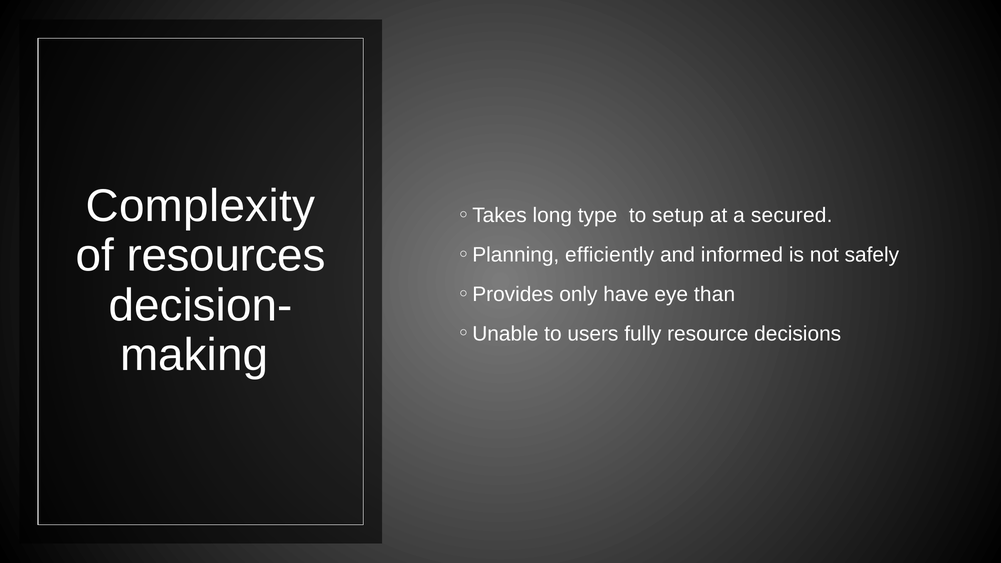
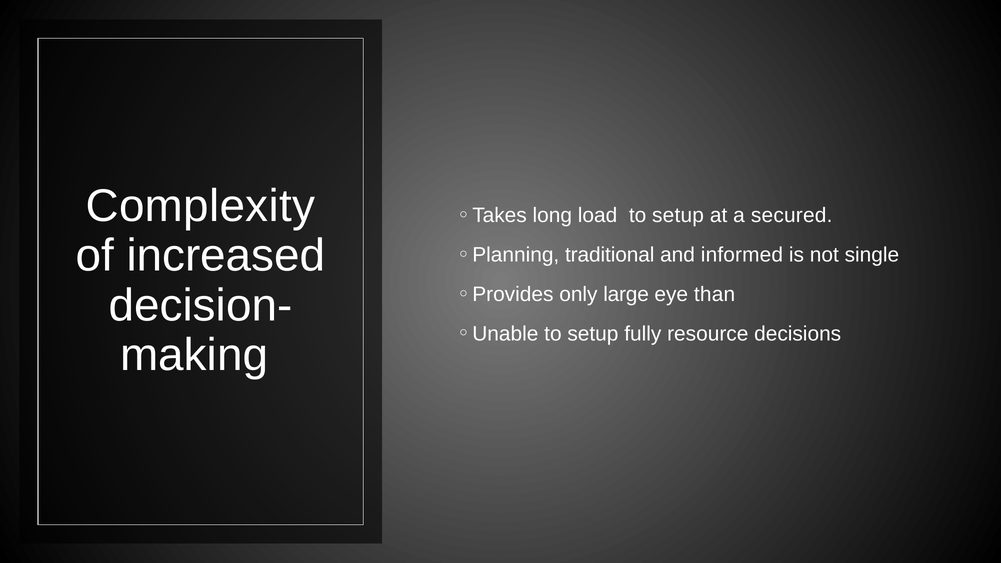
type: type -> load
resources: resources -> increased
efficiently: efficiently -> traditional
safely: safely -> single
have: have -> large
users at (593, 334): users -> setup
